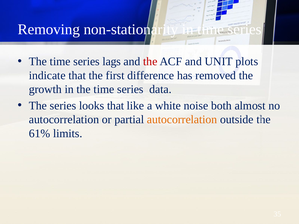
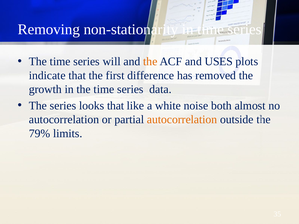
lags: lags -> will
the at (150, 61) colour: red -> orange
UNIT: UNIT -> USES
61%: 61% -> 79%
